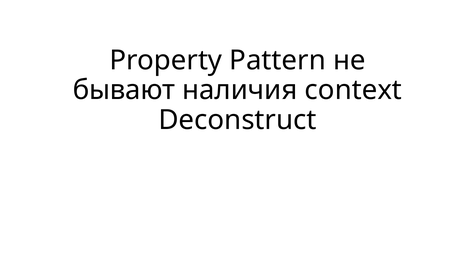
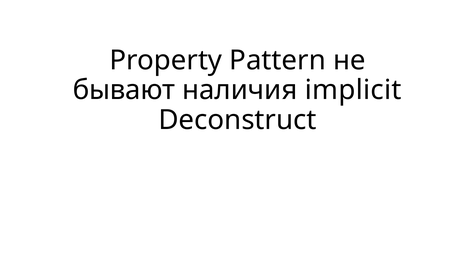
context: context -> implicit
